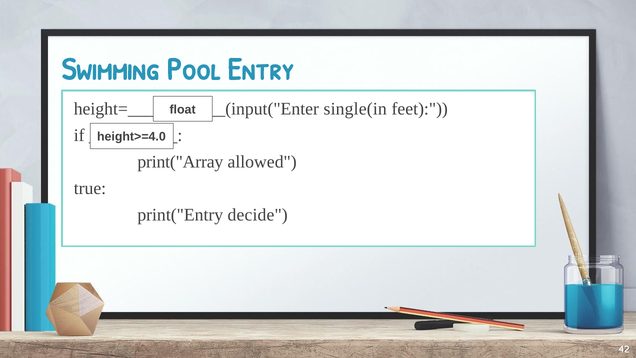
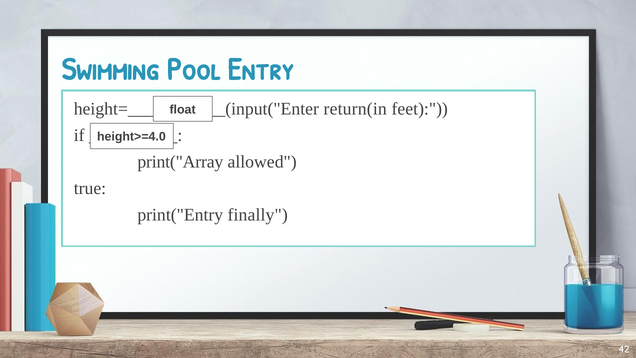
single(in: single(in -> return(in
decide: decide -> finally
